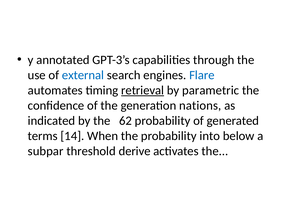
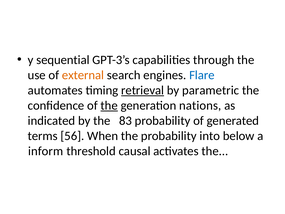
annotated: annotated -> sequential
external colour: blue -> orange
the at (109, 105) underline: none -> present
62: 62 -> 83
14: 14 -> 56
subpar: subpar -> inform
derive: derive -> causal
